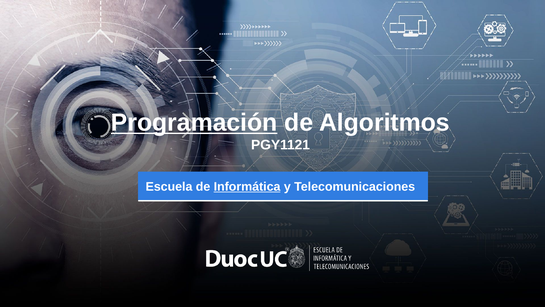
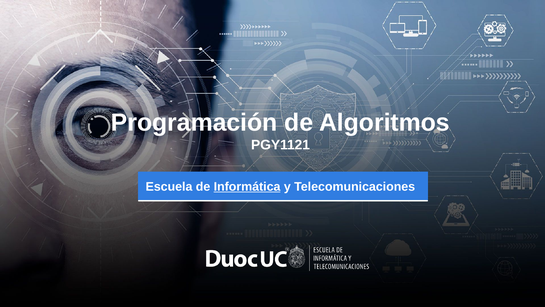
Programación underline: present -> none
